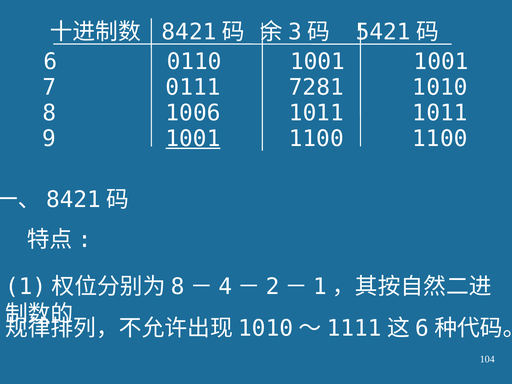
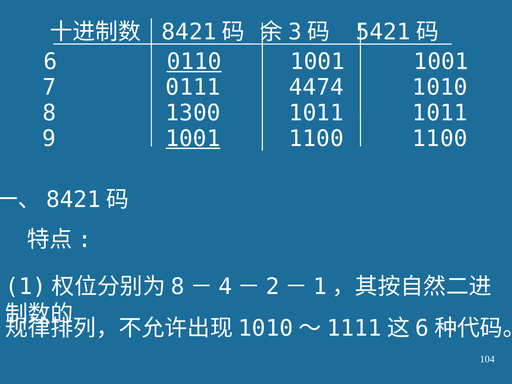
0110 underline: none -> present
7281: 7281 -> 4474
1006: 1006 -> 1300
